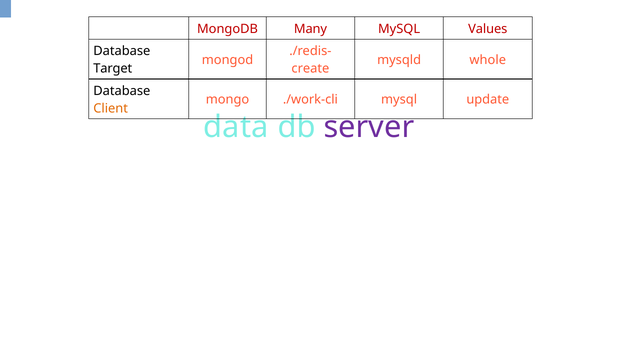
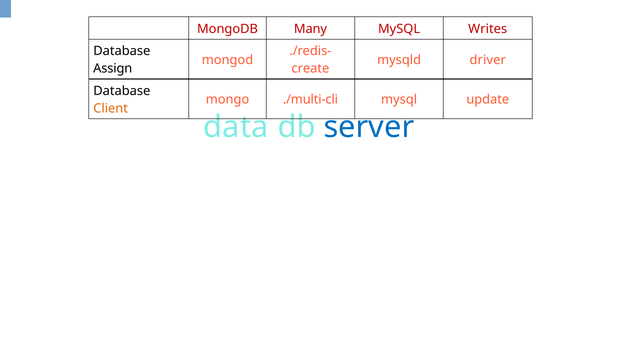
Values: Values -> Writes
whole: whole -> driver
Target: Target -> Assign
./work-cli: ./work-cli -> ./multi-cli
server colour: purple -> blue
